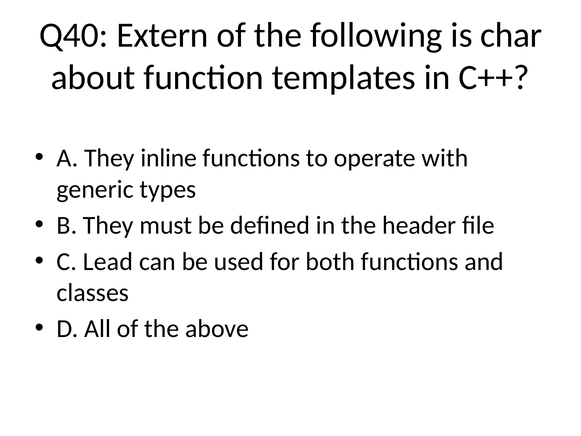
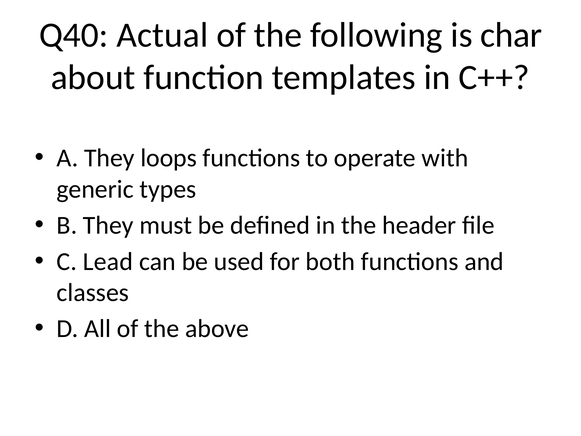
Extern: Extern -> Actual
inline: inline -> loops
